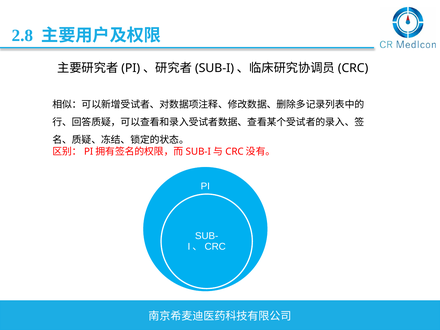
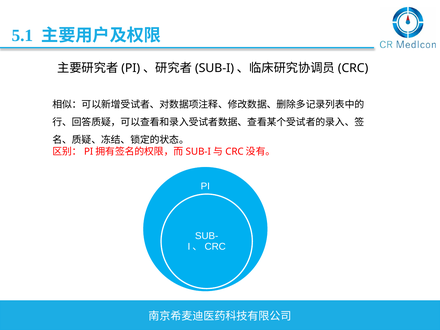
2.8: 2.8 -> 5.1
